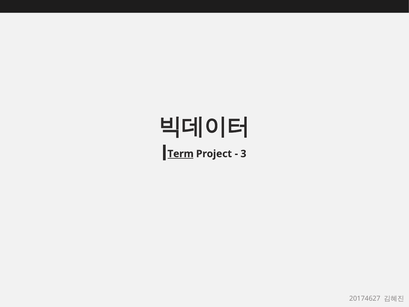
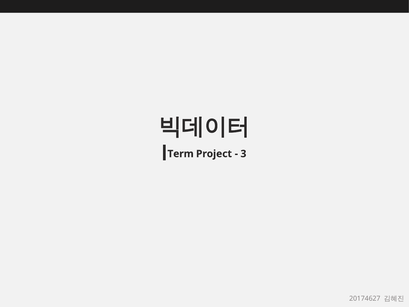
Term underline: present -> none
